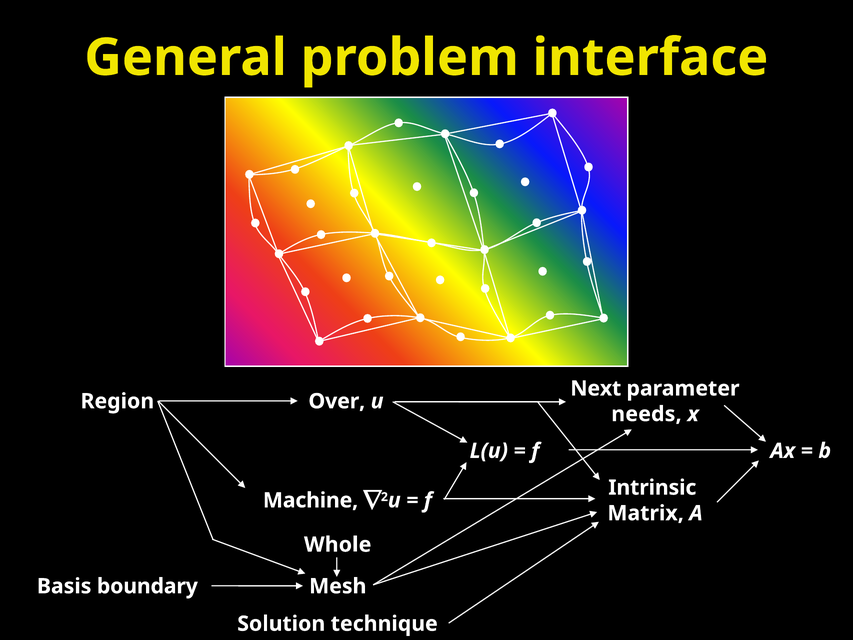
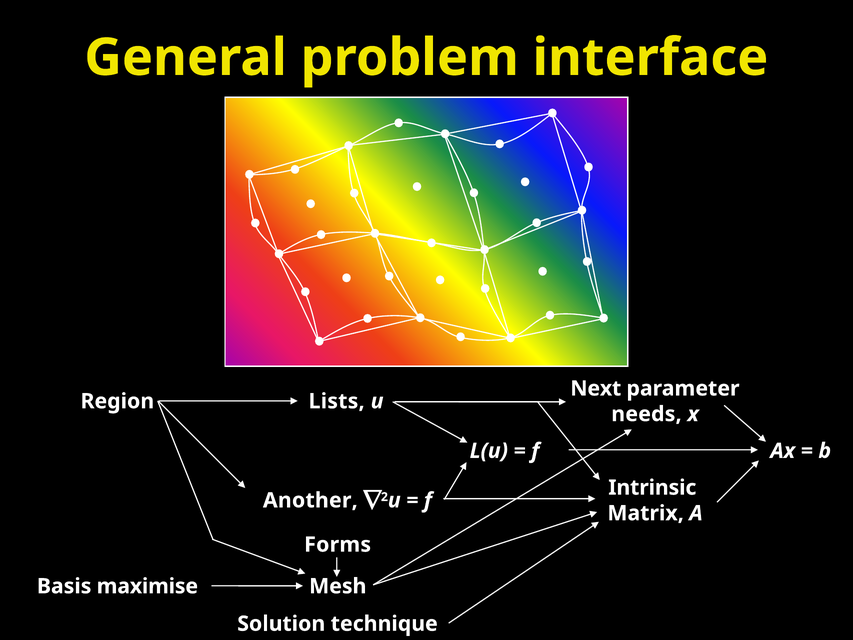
Over: Over -> Lists
Machine: Machine -> Another
Whole: Whole -> Forms
boundary: boundary -> maximise
